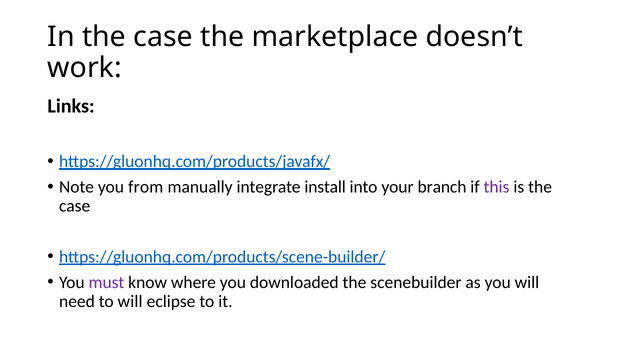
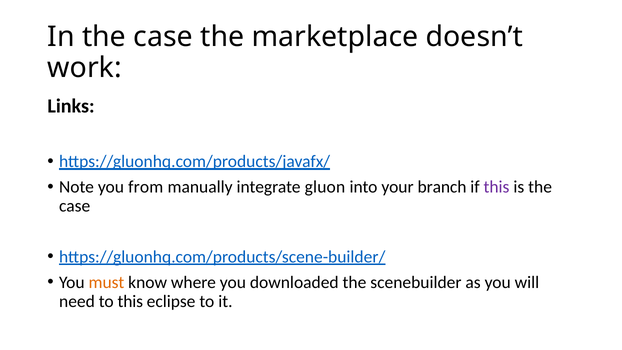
install: install -> gluon
must colour: purple -> orange
to will: will -> this
